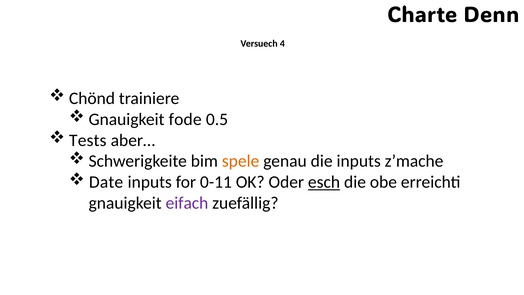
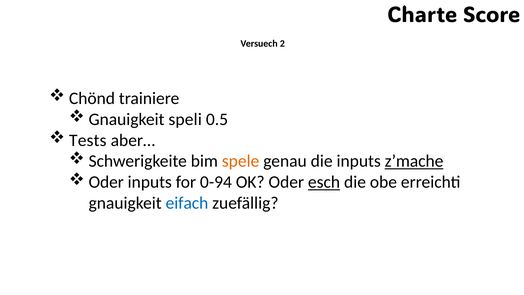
Denn: Denn -> Score
4: 4 -> 2
fode: fode -> speli
z’mache underline: none -> present
Date at (106, 182): Date -> Oder
0-11: 0-11 -> 0-94
eifach colour: purple -> blue
